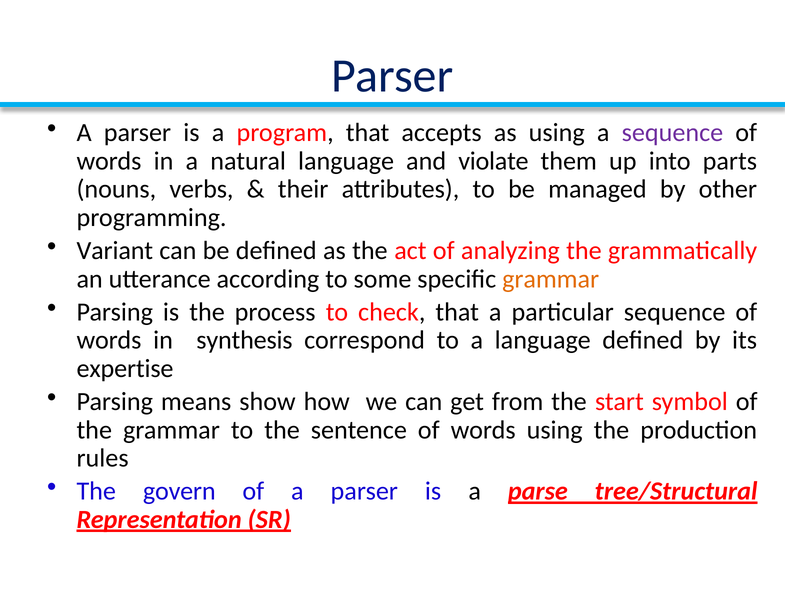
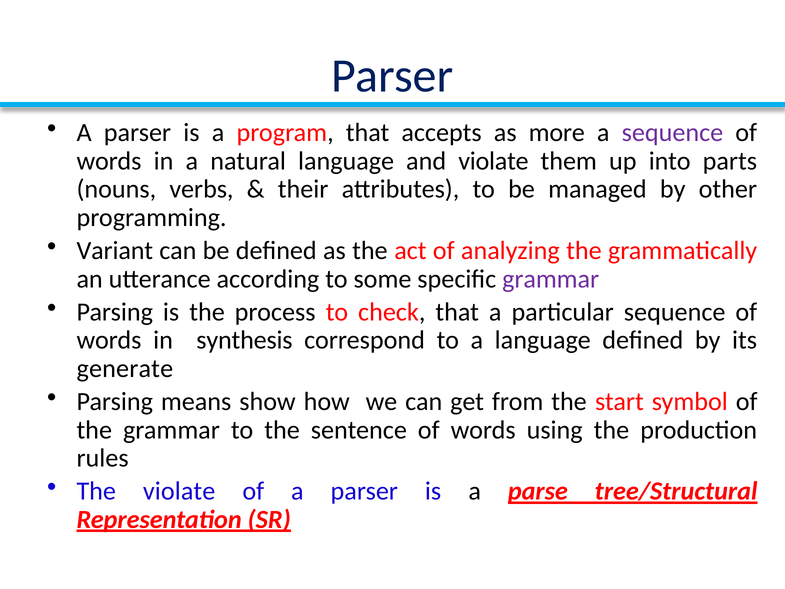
as using: using -> more
grammar at (551, 279) colour: orange -> purple
expertise: expertise -> generate
The govern: govern -> violate
